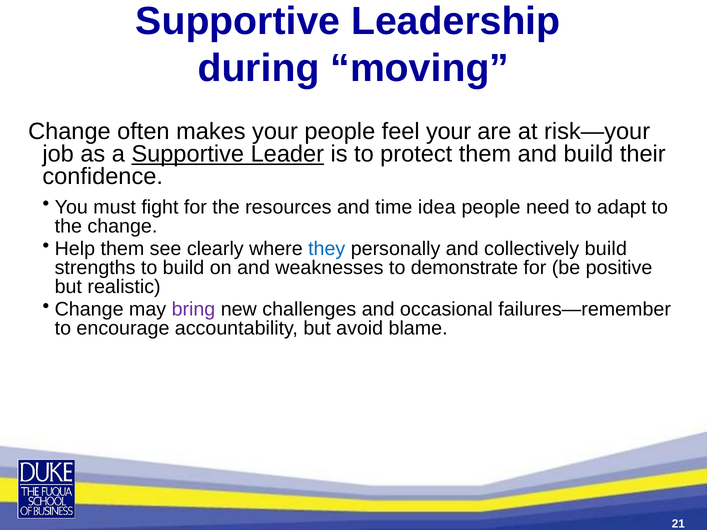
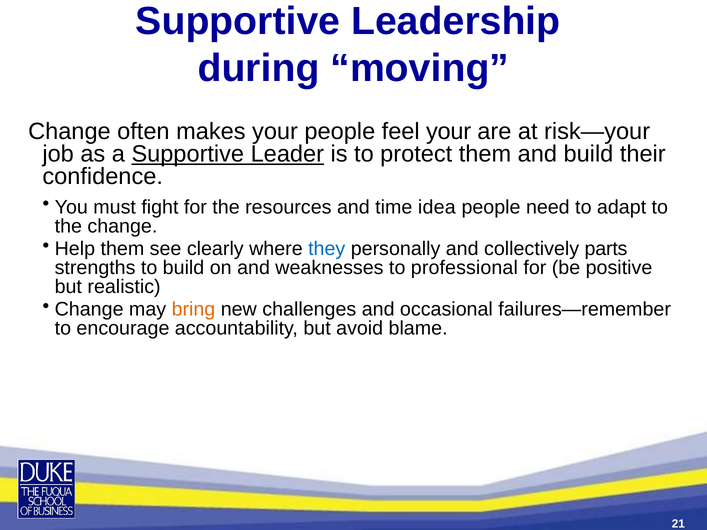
collectively build: build -> parts
demonstrate: demonstrate -> professional
bring colour: purple -> orange
